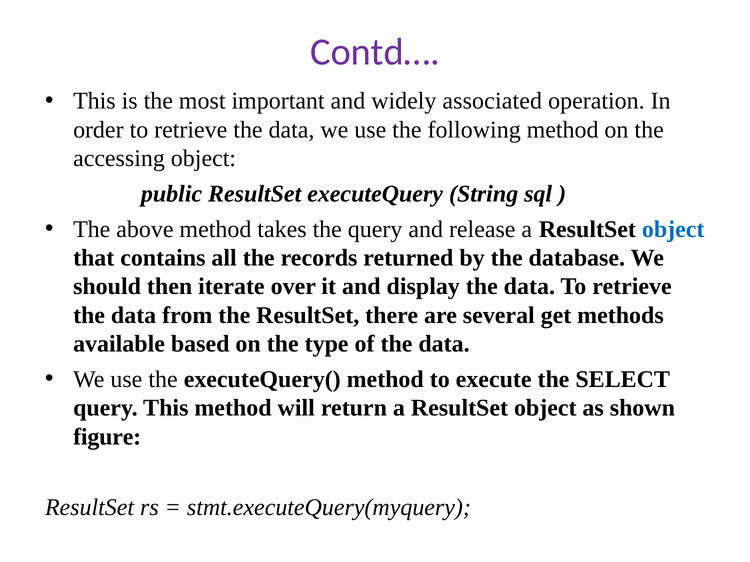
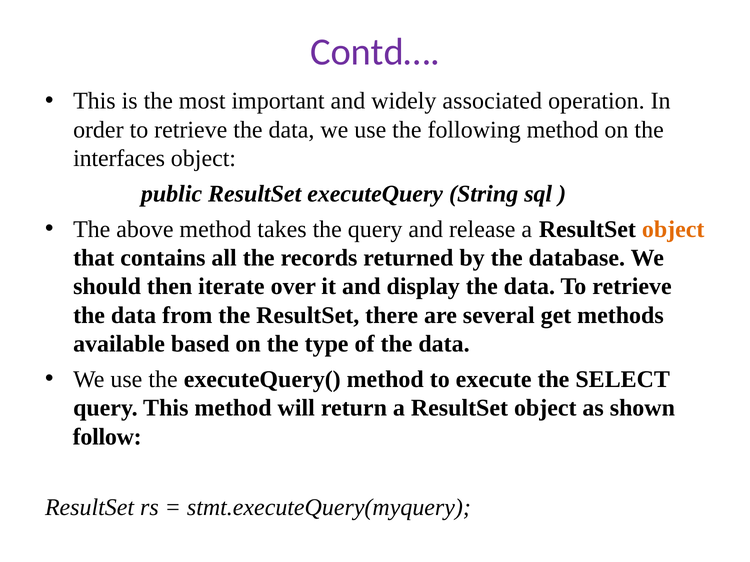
accessing: accessing -> interfaces
object at (673, 229) colour: blue -> orange
figure: figure -> follow
